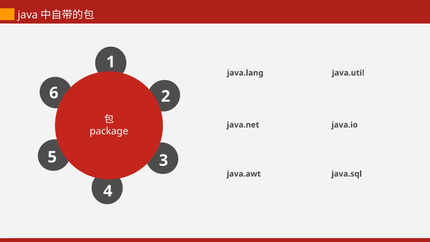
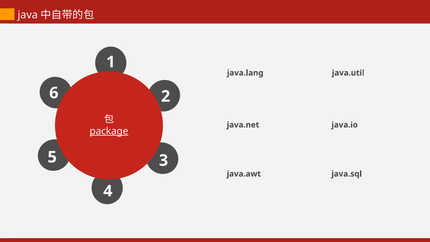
package underline: none -> present
